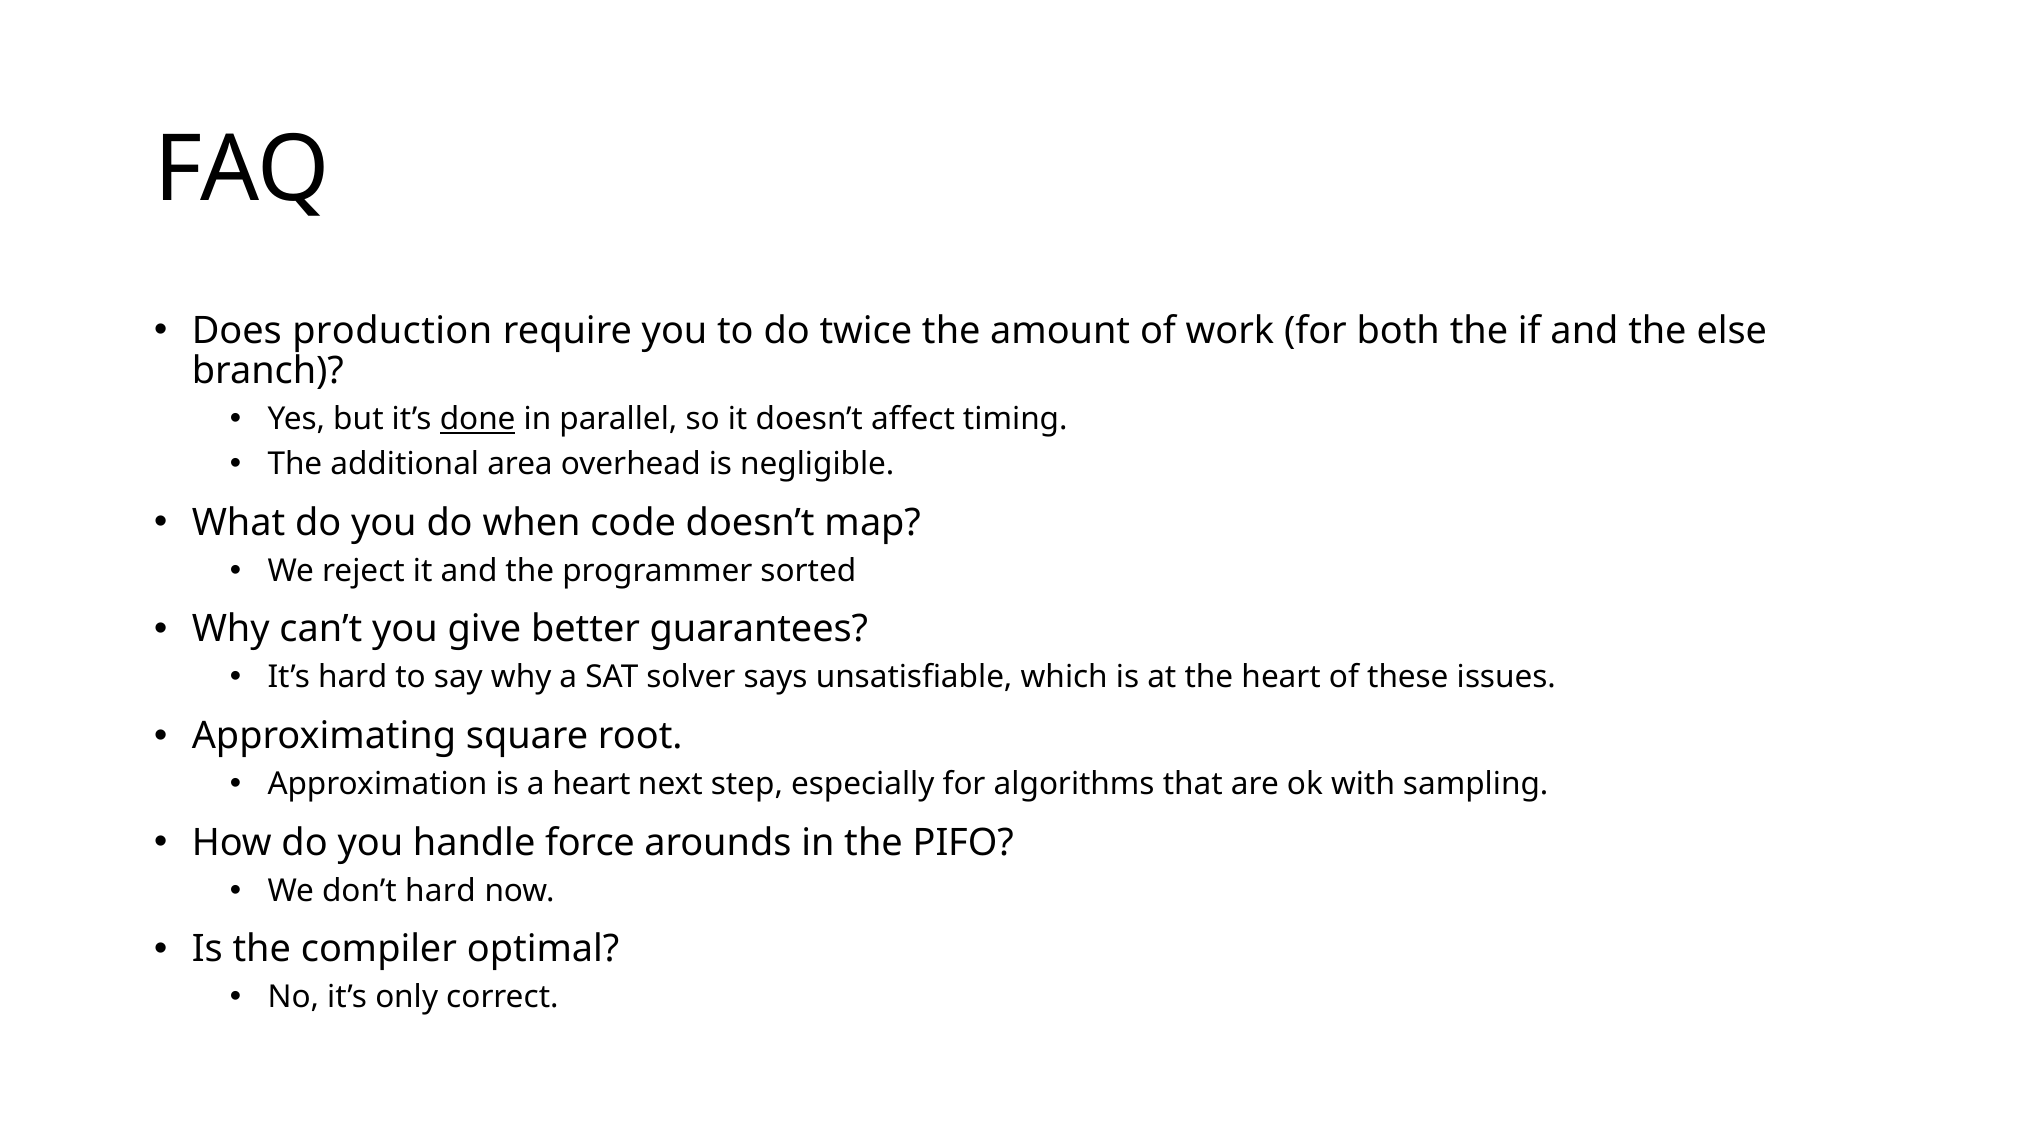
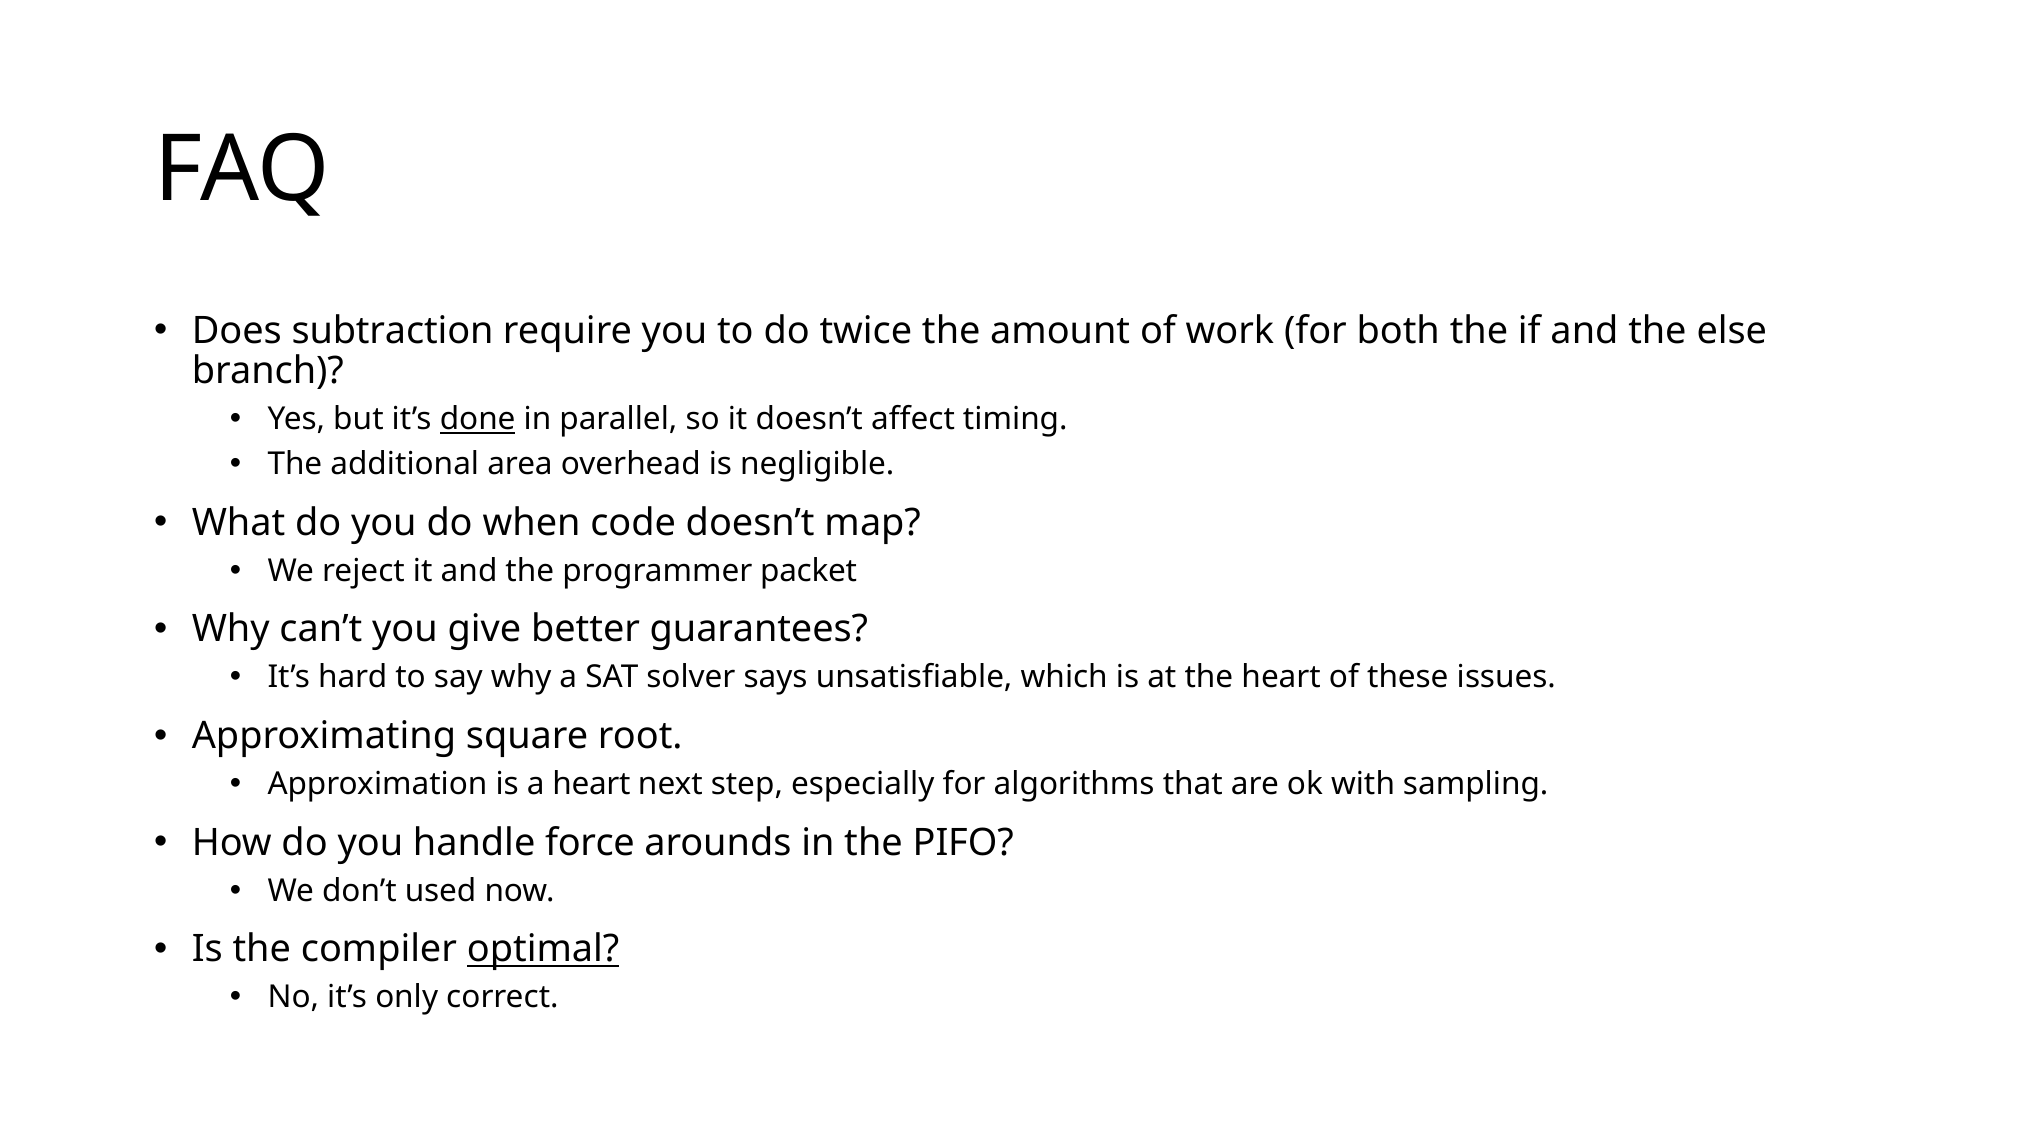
production: production -> subtraction
sorted: sorted -> packet
don’t hard: hard -> used
optimal underline: none -> present
